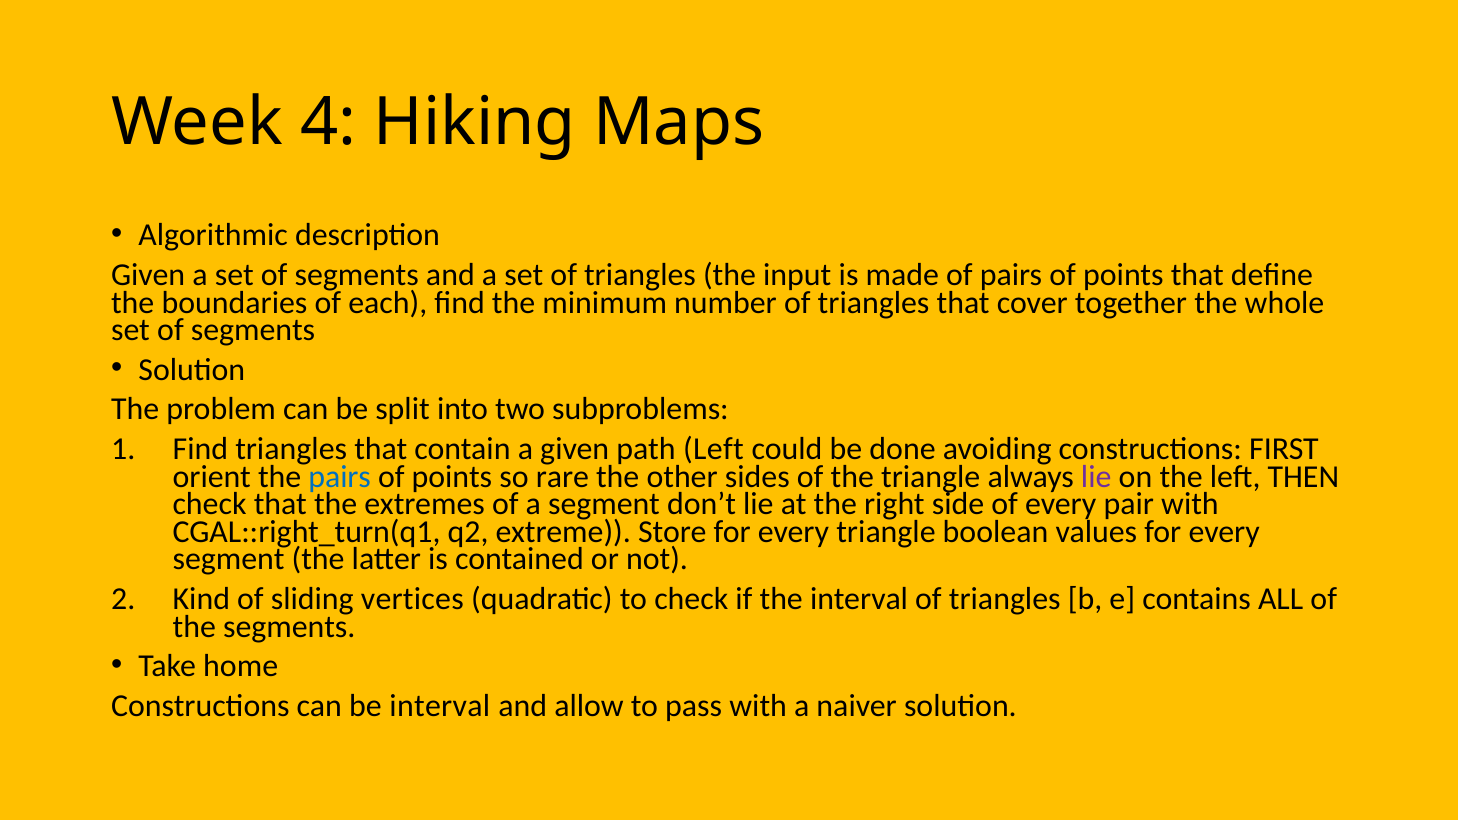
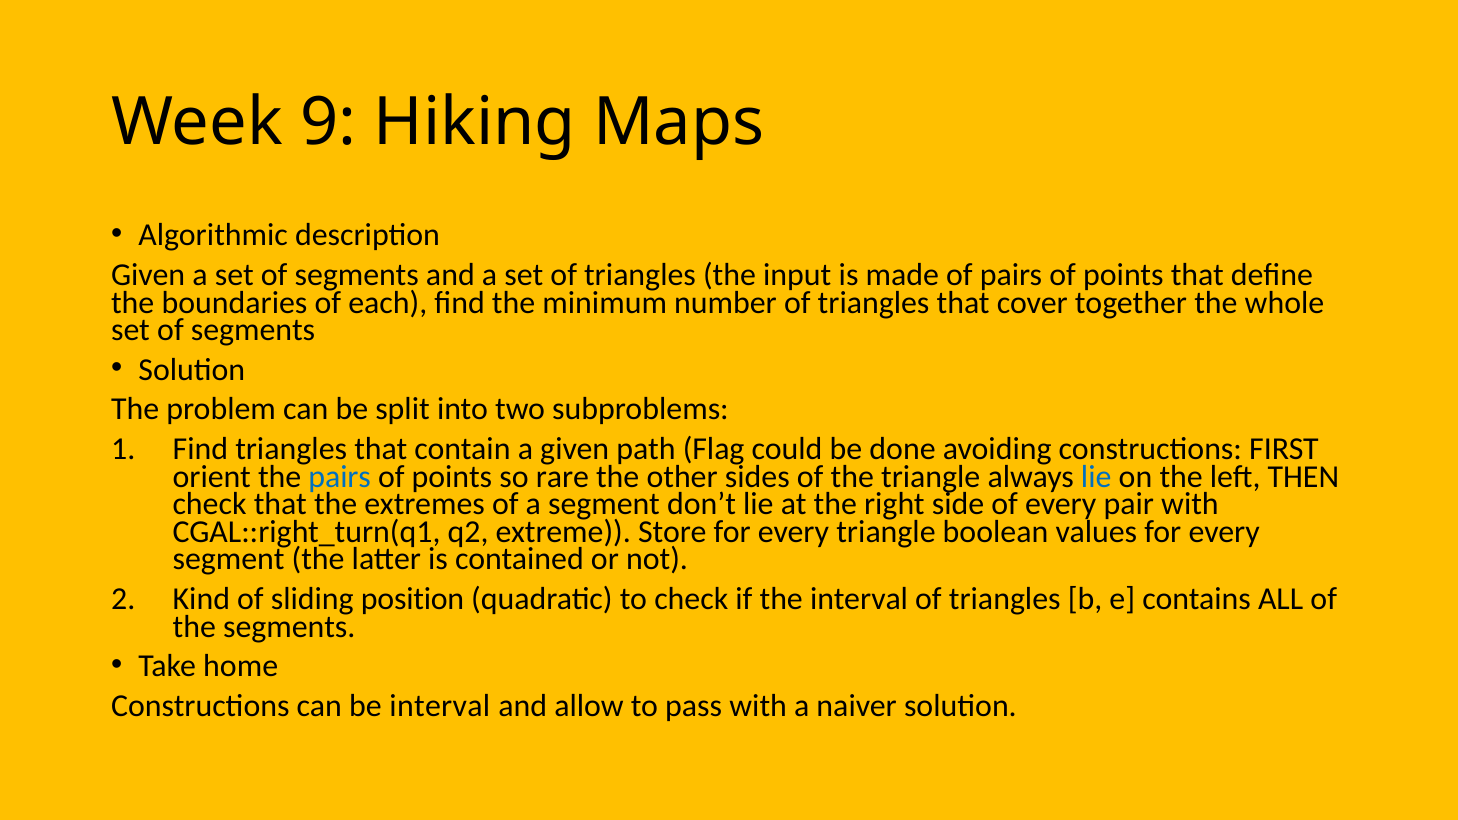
4: 4 -> 9
path Left: Left -> Flag
lie at (1096, 477) colour: purple -> blue
vertices: vertices -> position
